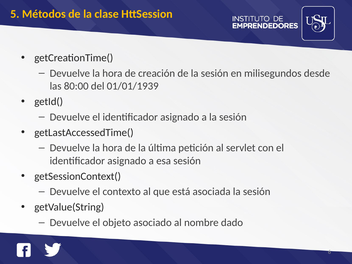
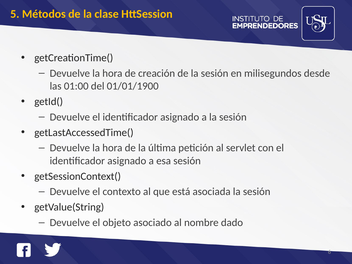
80:00: 80:00 -> 01:00
01/01/1939: 01/01/1939 -> 01/01/1900
